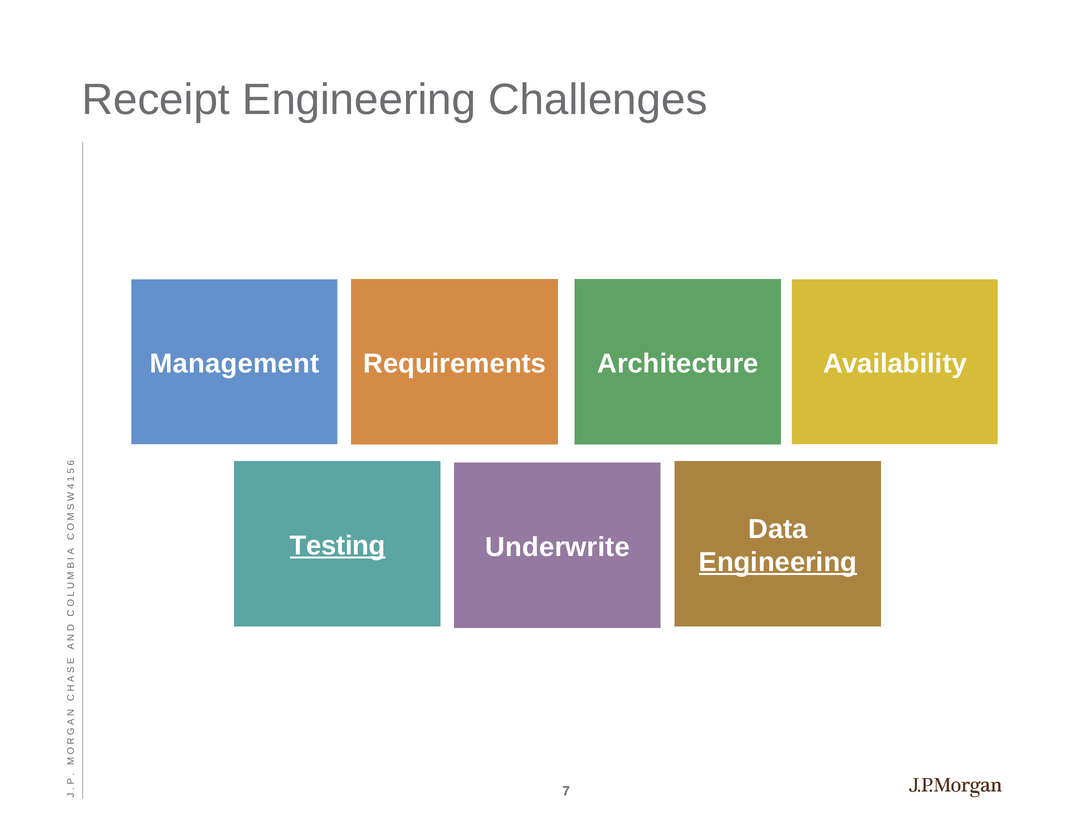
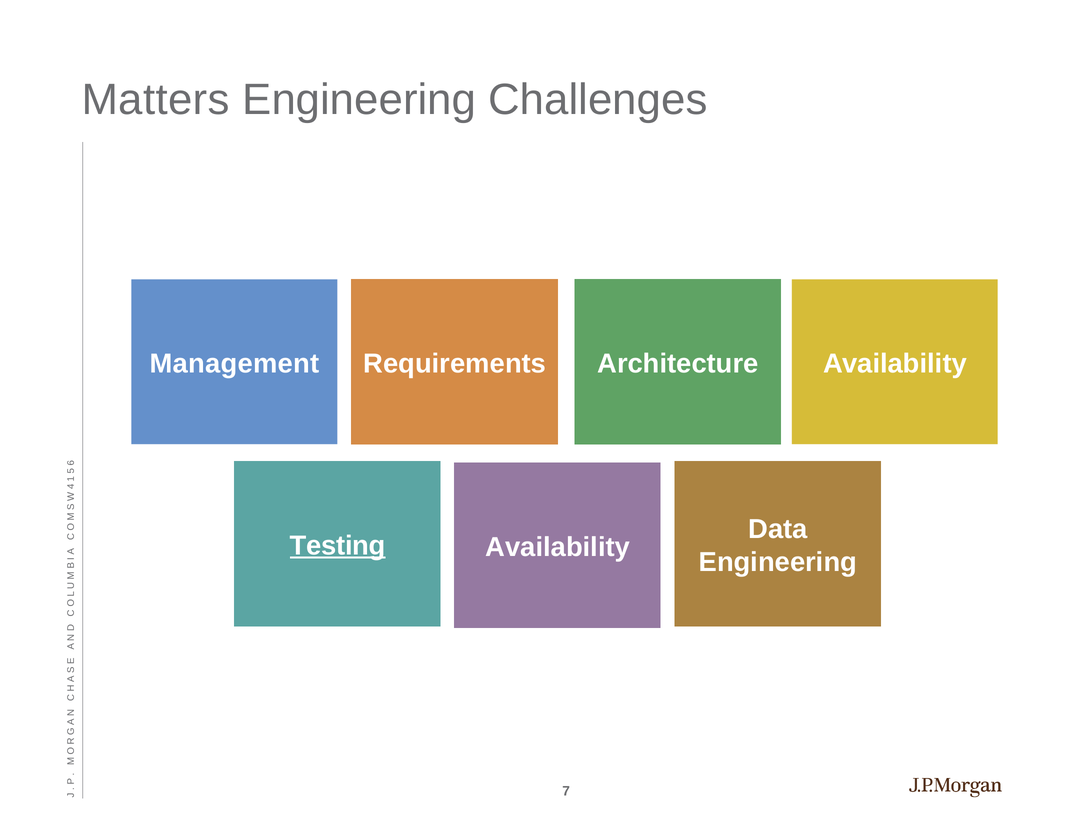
Receipt: Receipt -> Matters
Underwrite at (558, 547): Underwrite -> Availability
Engineering at (778, 562) underline: present -> none
